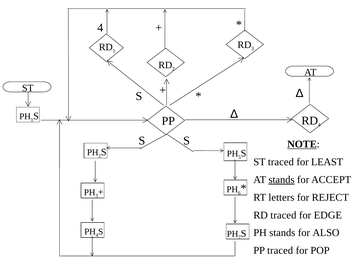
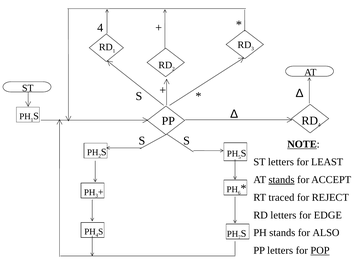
ST traced: traced -> letters
letters: letters -> traced
RD traced: traced -> letters
PP traced: traced -> letters
POP underline: none -> present
